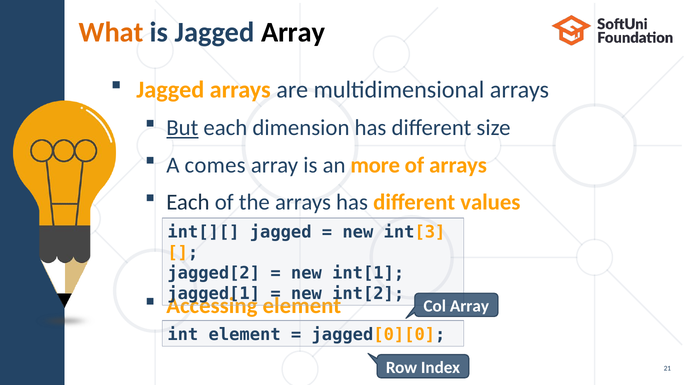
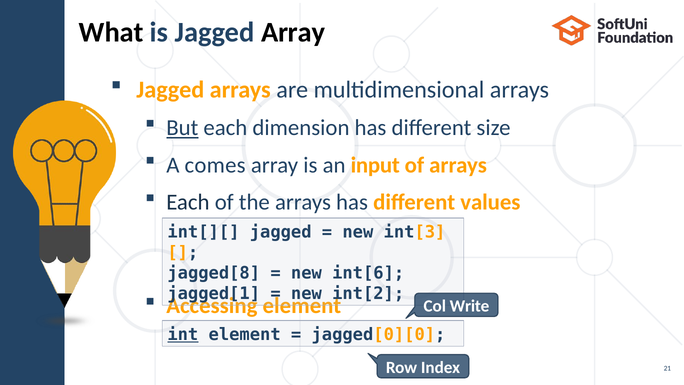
What colour: orange -> black
more: more -> input
jagged[2: jagged[2 -> jagged[8
int[1: int[1 -> int[6
Col Array: Array -> Write
int underline: none -> present
